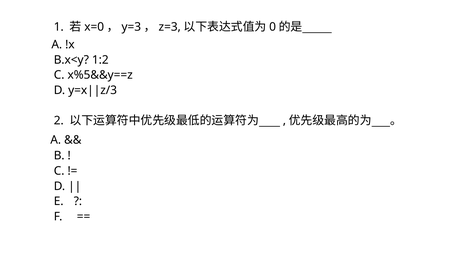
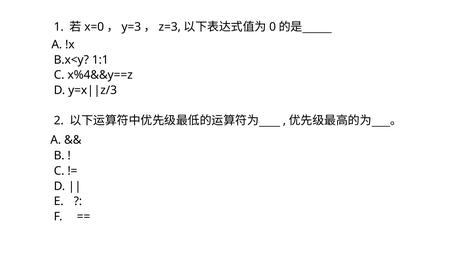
1:2: 1:2 -> 1:1
x%5&&y==z: x%5&&y==z -> x%4&&y==z
